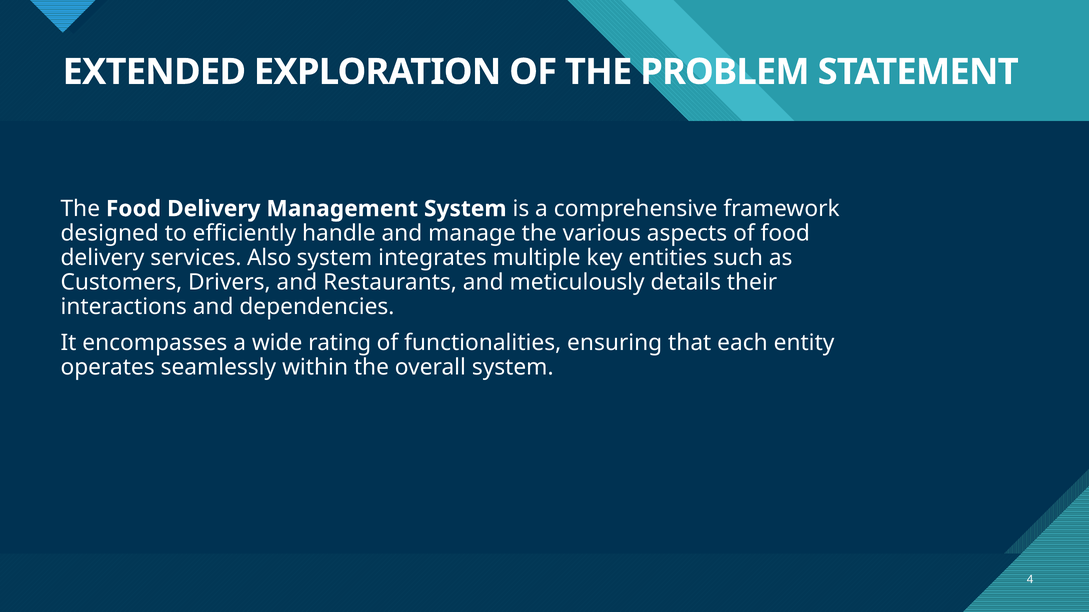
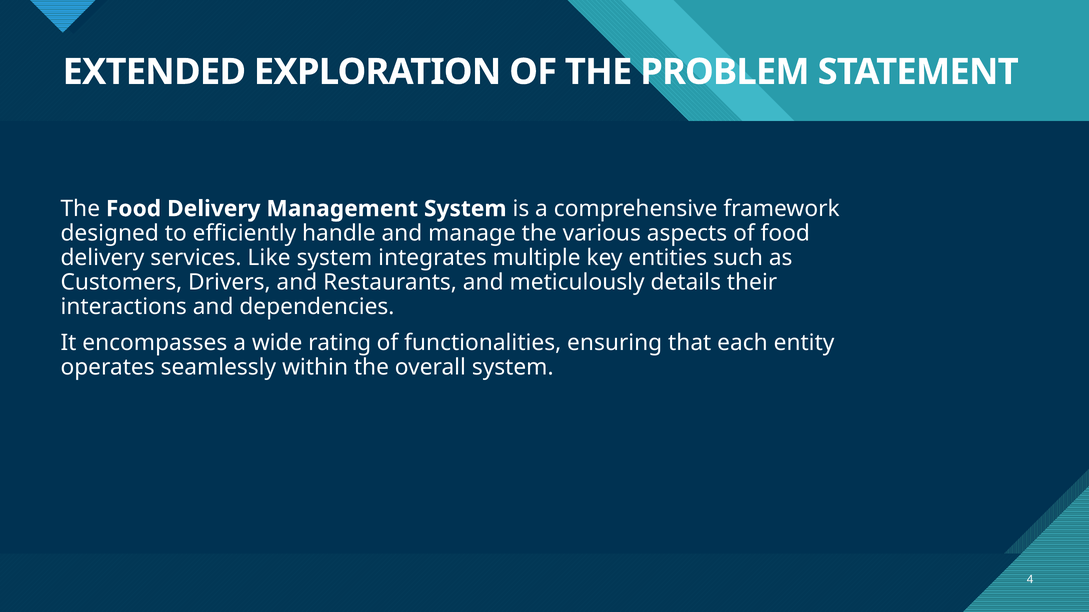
Also: Also -> Like
